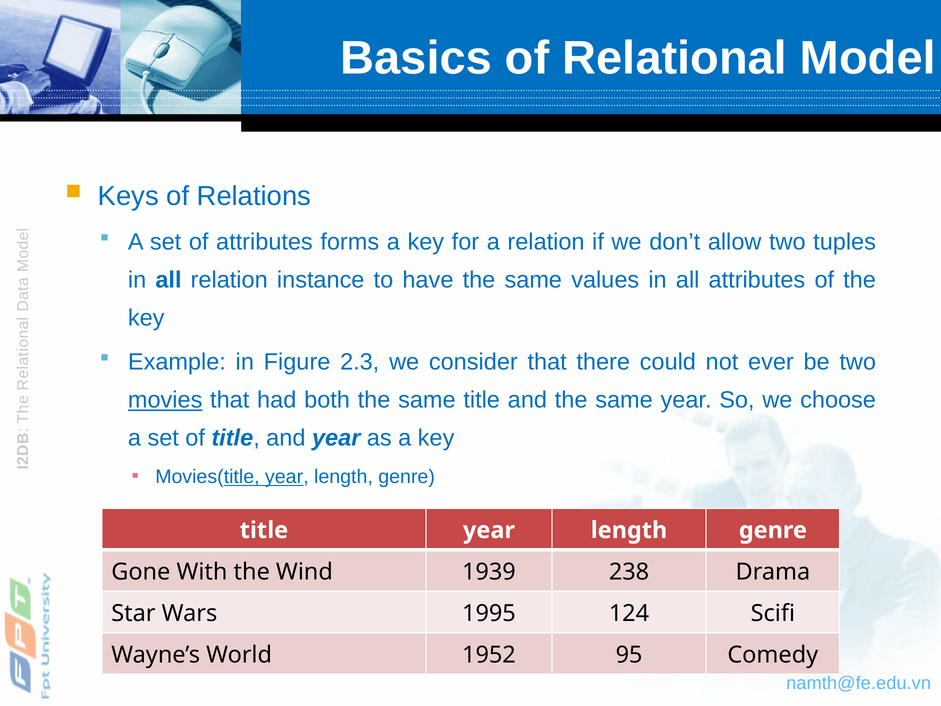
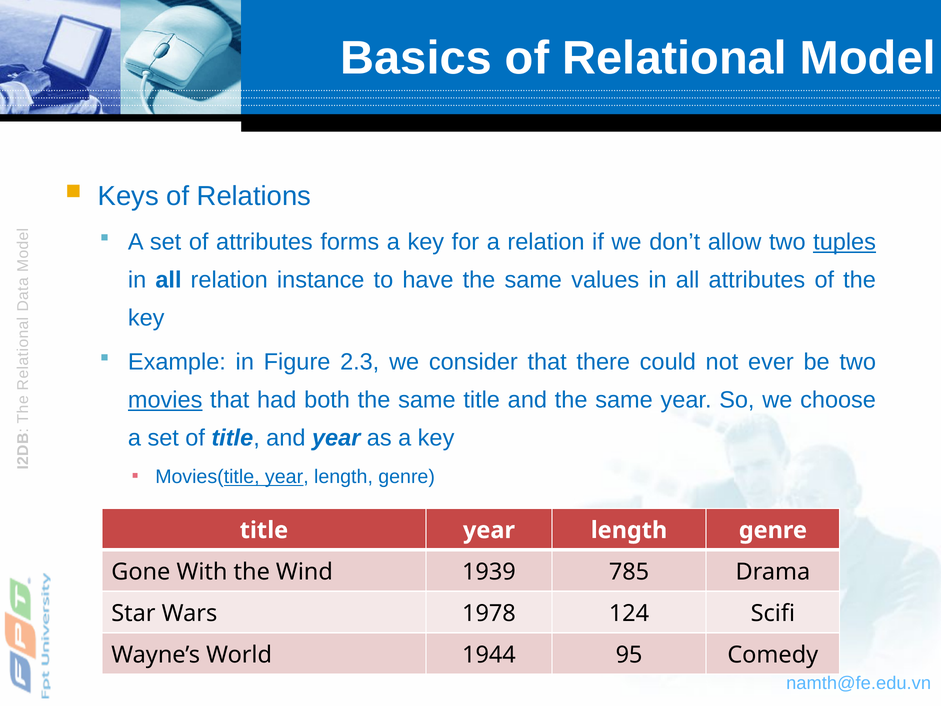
tuples underline: none -> present
238: 238 -> 785
1995: 1995 -> 1978
1952: 1952 -> 1944
